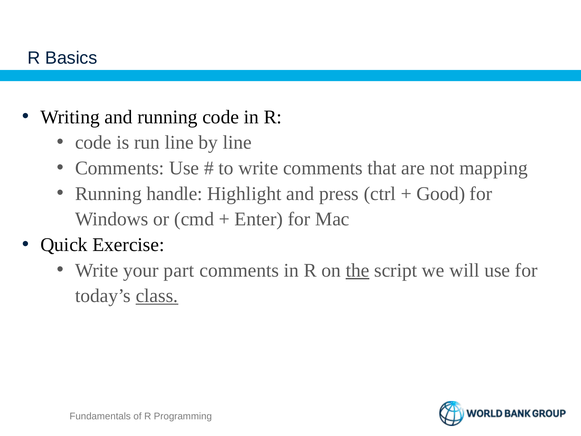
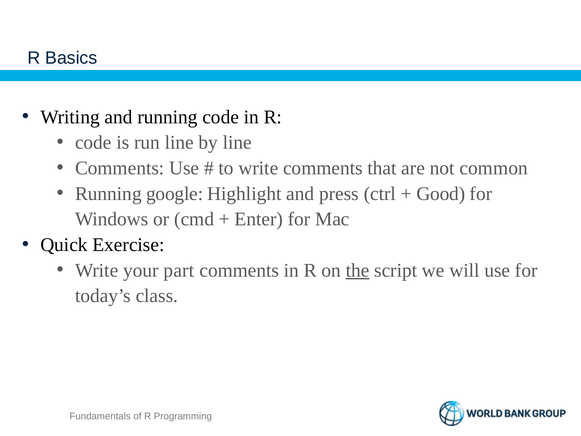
mapping: mapping -> common
handle: handle -> google
class underline: present -> none
